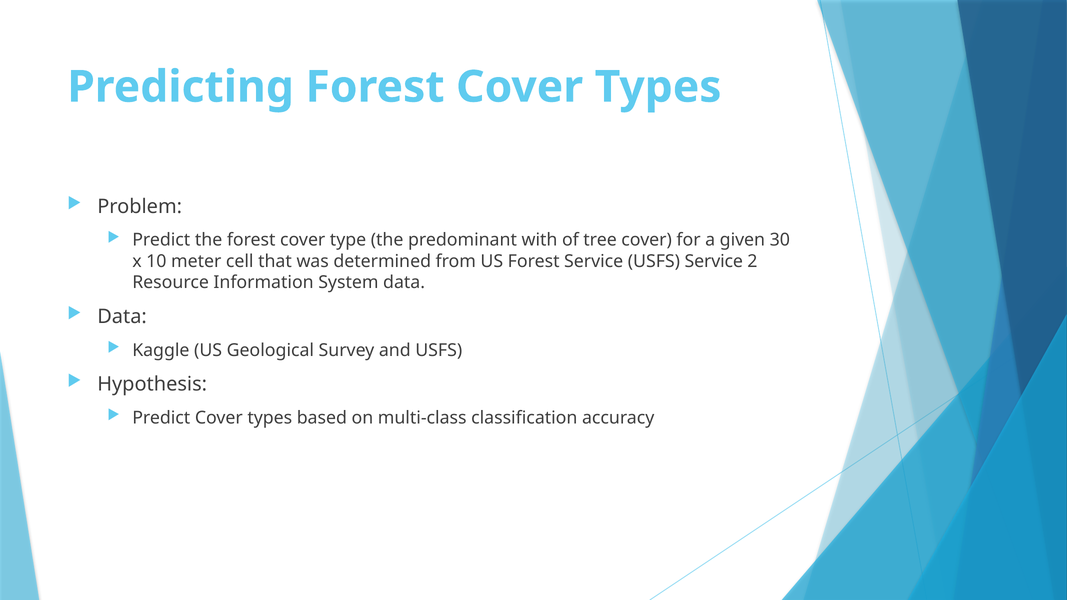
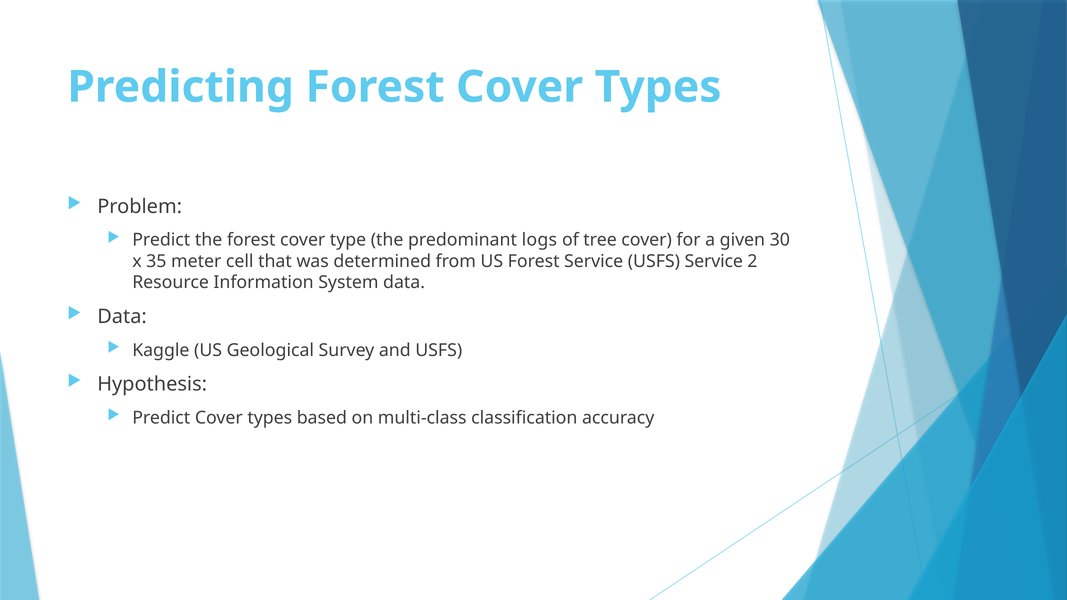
with: with -> logs
10: 10 -> 35
